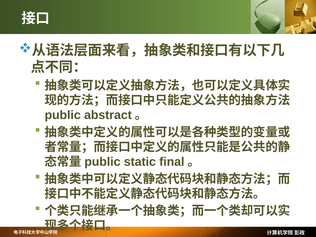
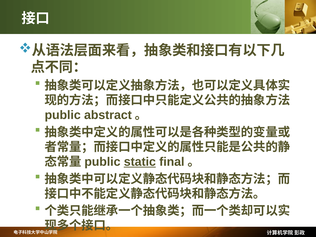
static underline: none -> present
